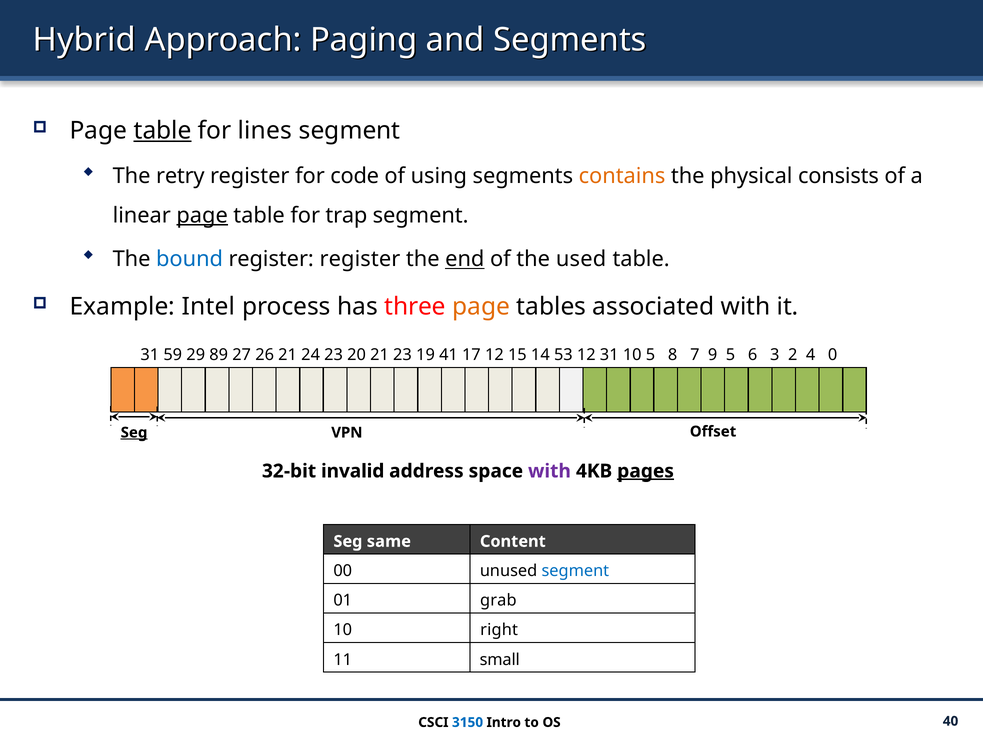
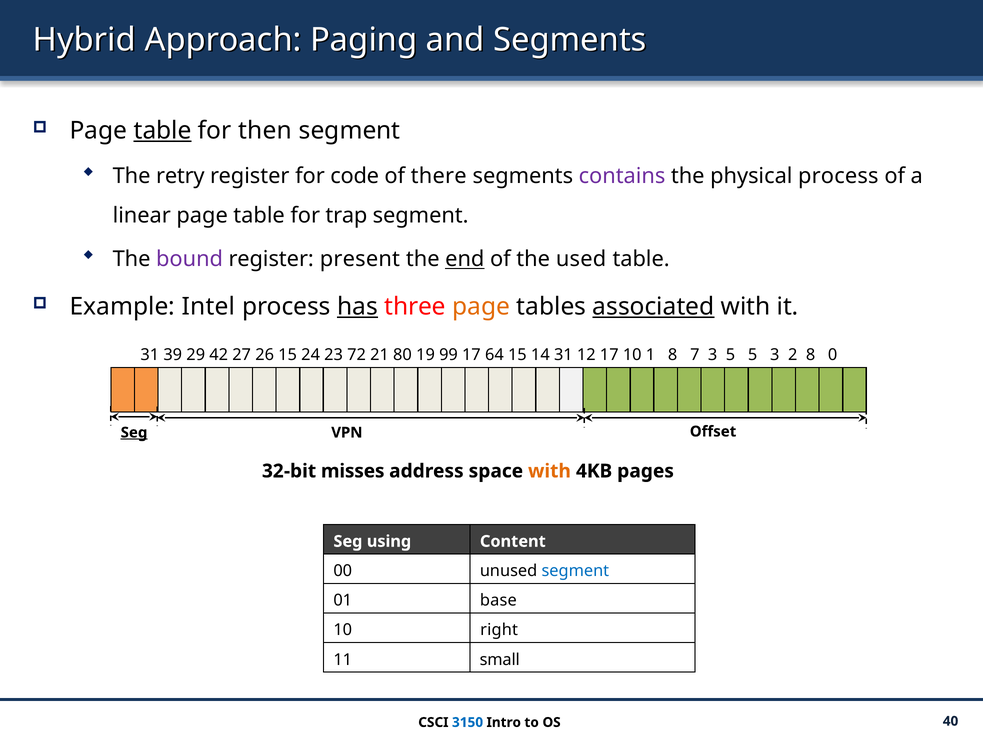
lines: lines -> then
using: using -> there
contains colour: orange -> purple
physical consists: consists -> process
page at (202, 215) underline: present -> none
bound colour: blue -> purple
register register: register -> present
has underline: none -> present
associated underline: none -> present
59: 59 -> 39
89: 89 -> 42
26 21: 21 -> 15
20: 20 -> 72
21 23: 23 -> 80
41: 41 -> 99
17 12: 12 -> 64
14 53: 53 -> 31
12 31: 31 -> 17
10 5: 5 -> 1
7 9: 9 -> 3
5 6: 6 -> 5
2 4: 4 -> 8
invalid: invalid -> misses
with at (549, 471) colour: purple -> orange
pages underline: present -> none
same: same -> using
grab: grab -> base
